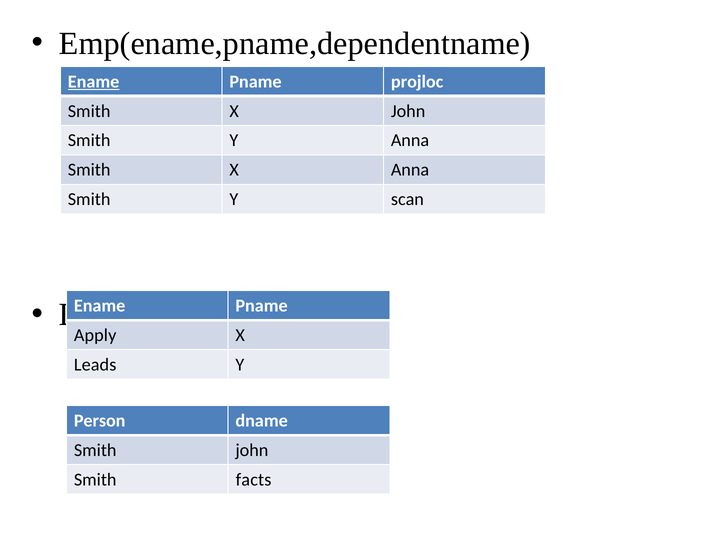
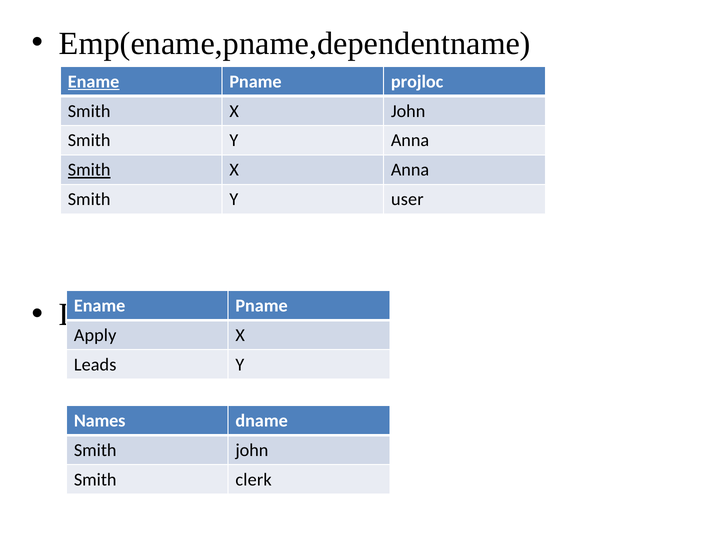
Smith at (89, 170) underline: none -> present
scan: scan -> user
Person: Person -> Names
facts: facts -> clerk
